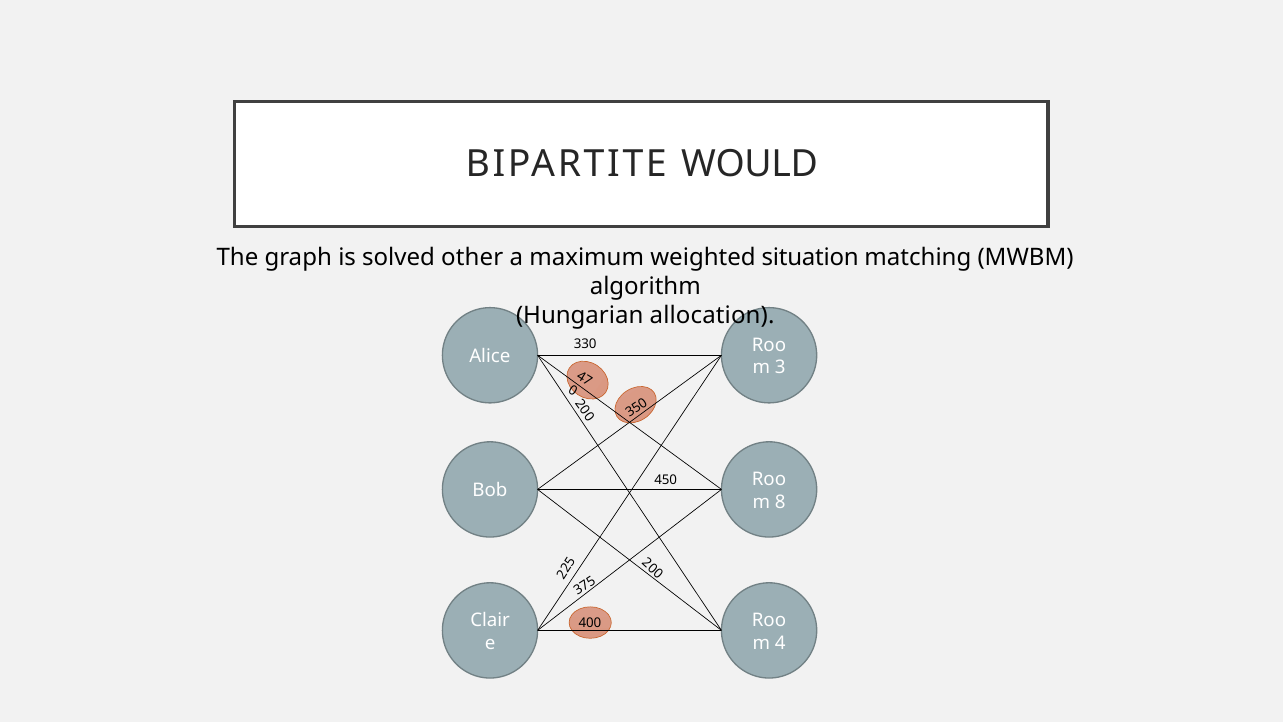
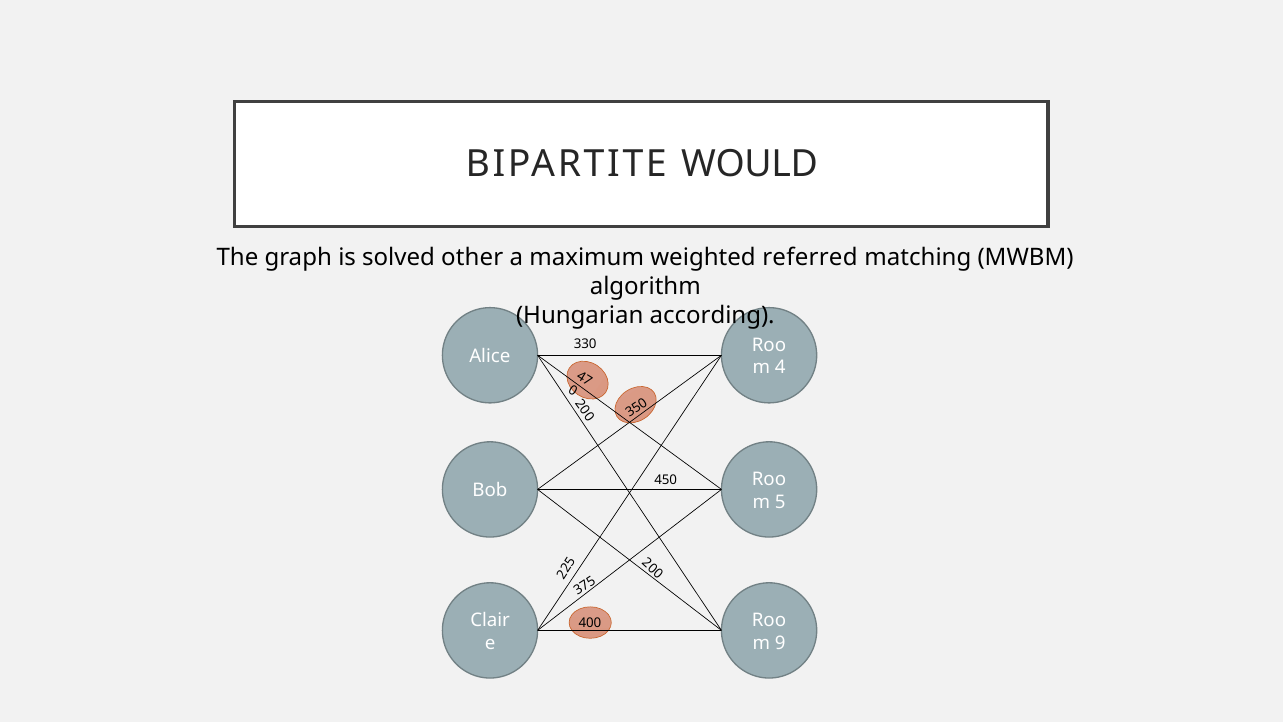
situation: situation -> referred
allocation: allocation -> according
3 at (780, 368): 3 -> 4
8 at (780, 502): 8 -> 5
4 at (780, 643): 4 -> 9
